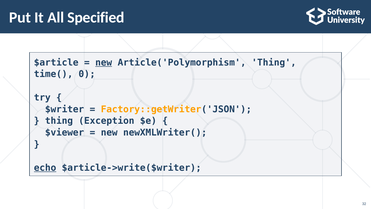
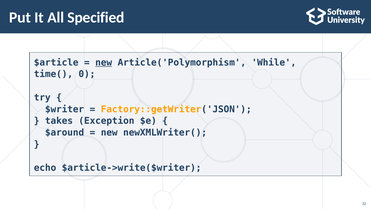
Article('Polymorphism Thing: Thing -> While
thing at (59, 121): thing -> takes
$viewer: $viewer -> $around
echo underline: present -> none
